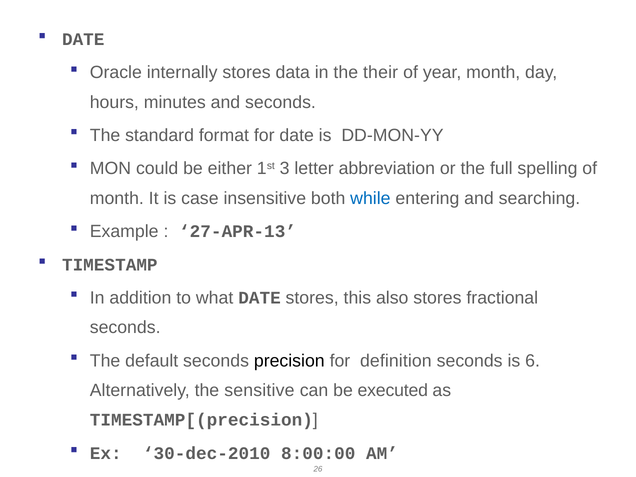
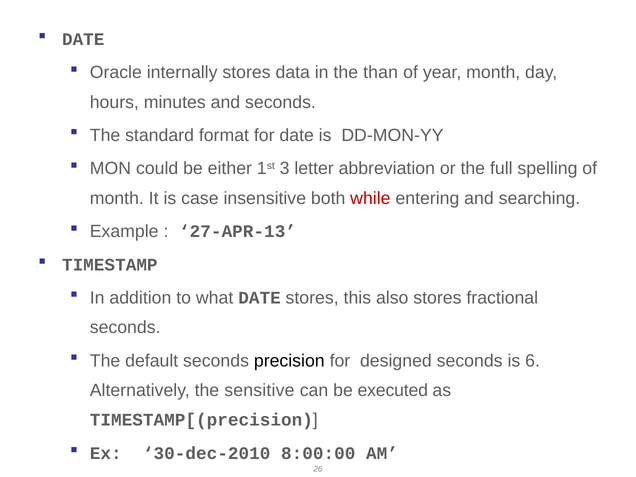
their: their -> than
while colour: blue -> red
definition: definition -> designed
